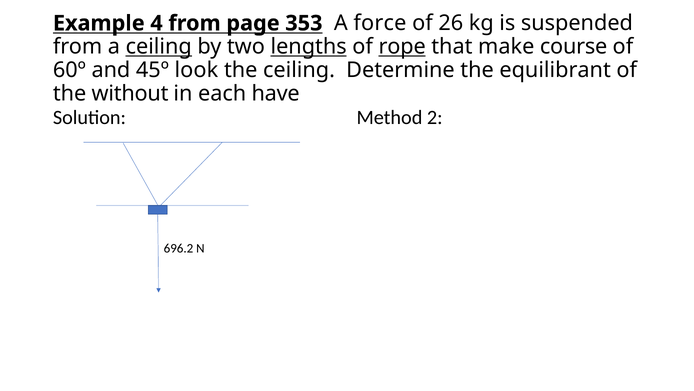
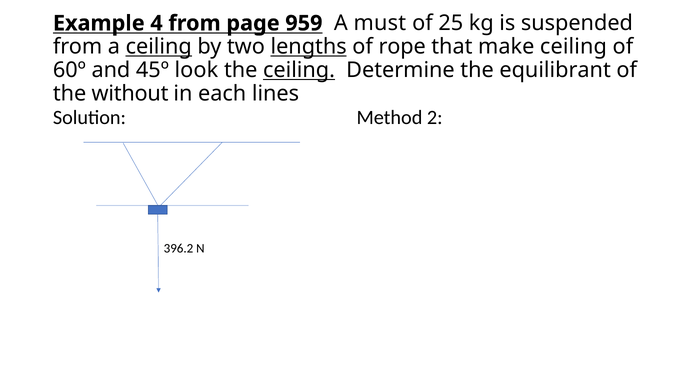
353: 353 -> 959
force: force -> must
26: 26 -> 25
rope underline: present -> none
make course: course -> ceiling
ceiling at (299, 70) underline: none -> present
have: have -> lines
696.2: 696.2 -> 396.2
